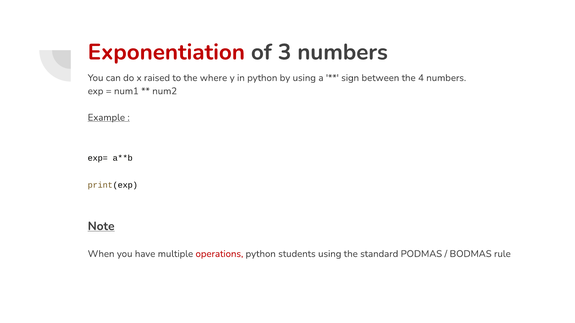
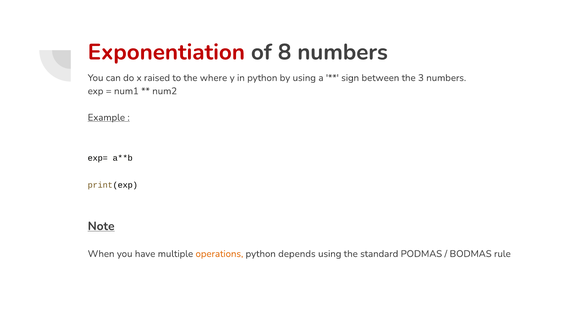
3: 3 -> 8
4: 4 -> 3
operations colour: red -> orange
students: students -> depends
